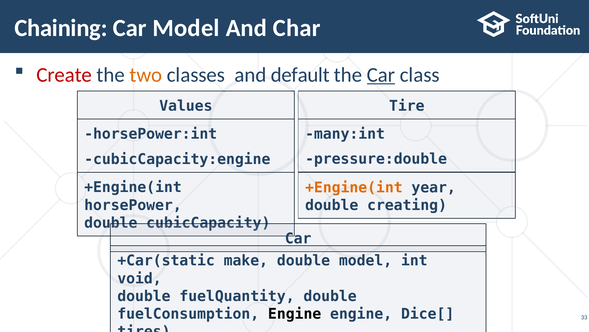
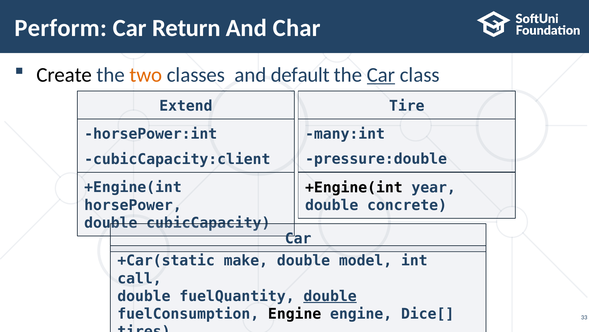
Chaining: Chaining -> Perform
Car Model: Model -> Return
Create colour: red -> black
Values: Values -> Extend
cubicCapacity:engine: cubicCapacity:engine -> cubicCapacity:client
+Engine(int at (354, 187) colour: orange -> black
creating: creating -> concrete
void: void -> call
double at (330, 296) underline: none -> present
